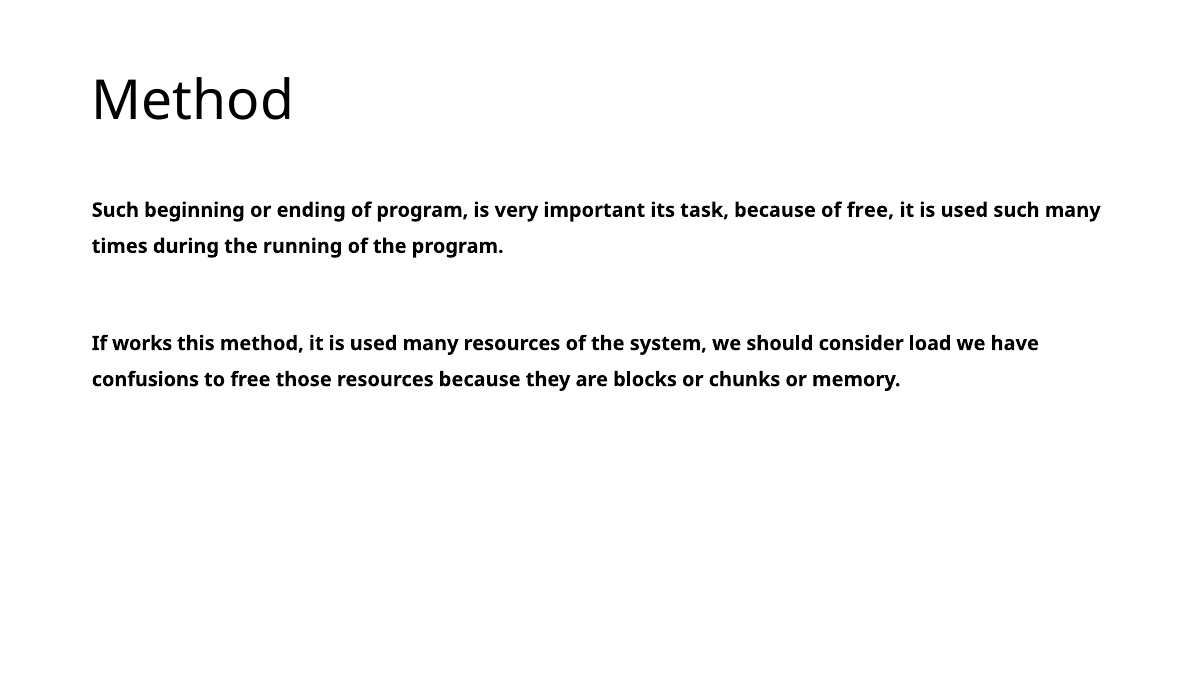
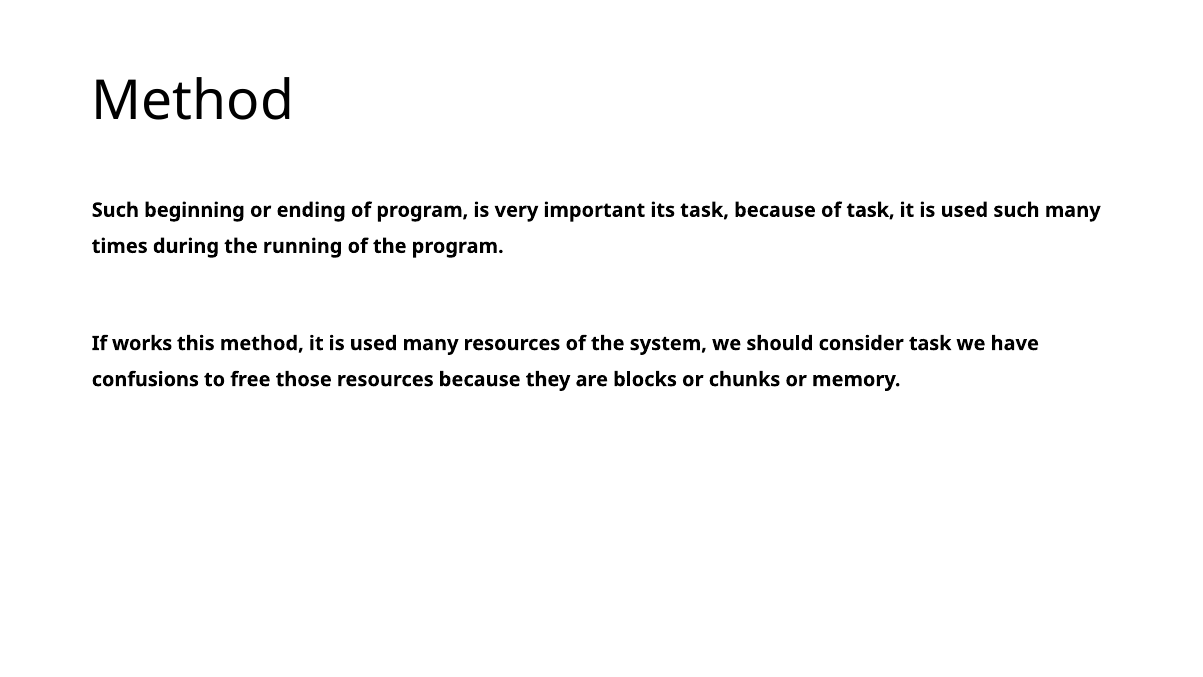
of free: free -> task
consider load: load -> task
